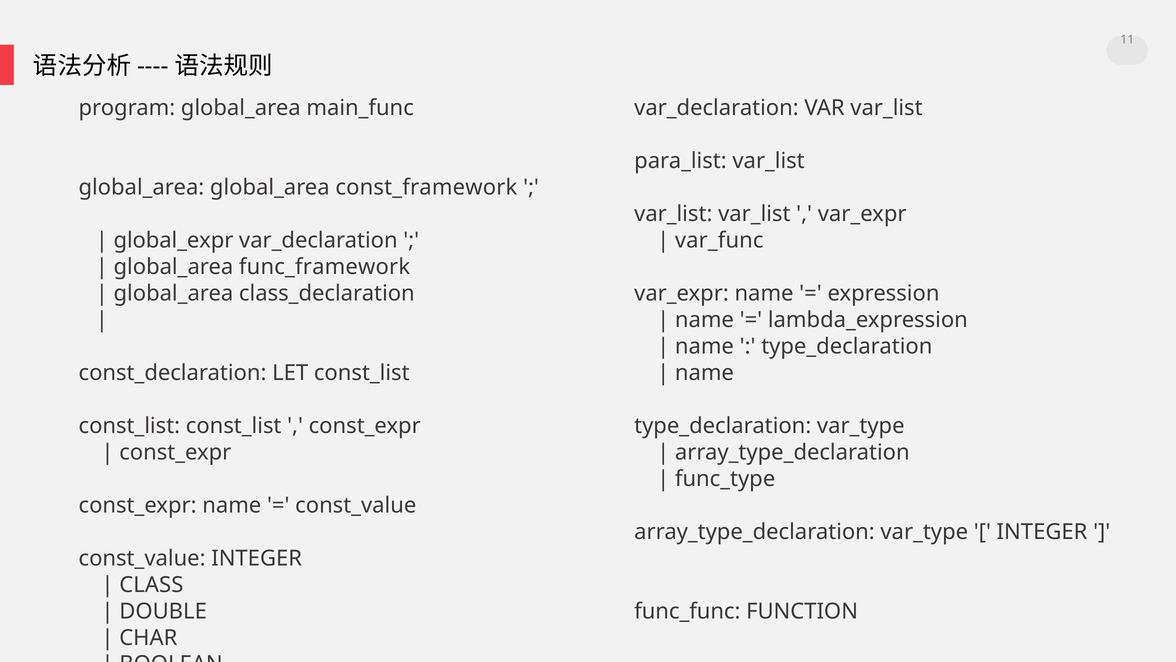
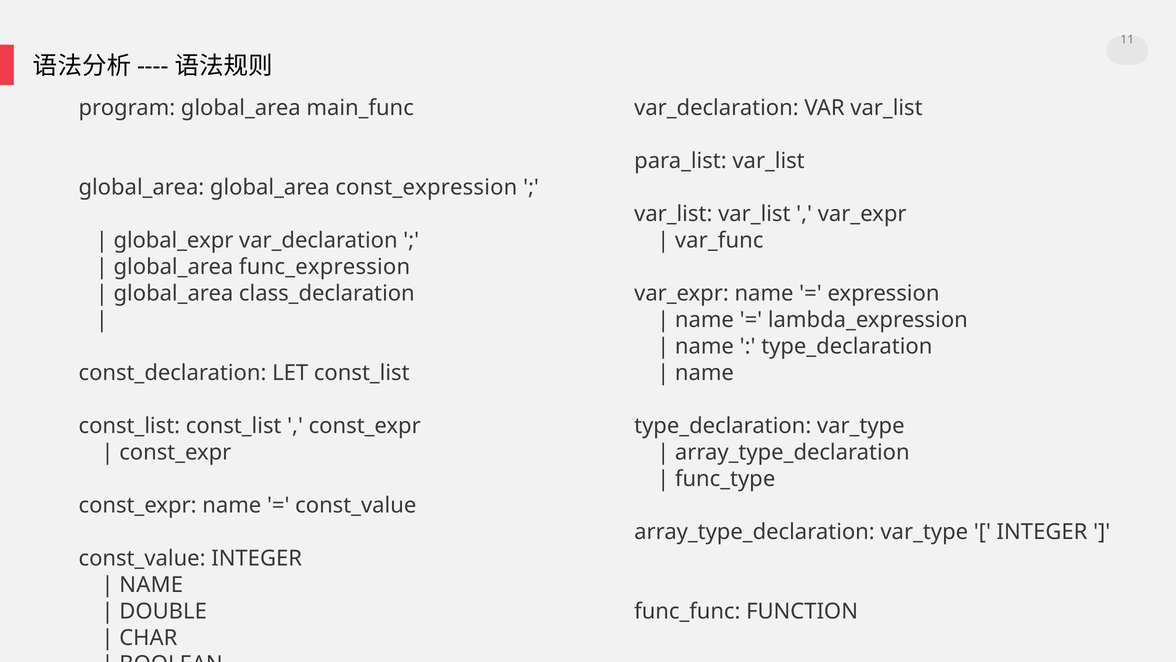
const_framework: const_framework -> const_expression
func_framework: func_framework -> func_expression
CLASS at (151, 584): CLASS -> NAME
